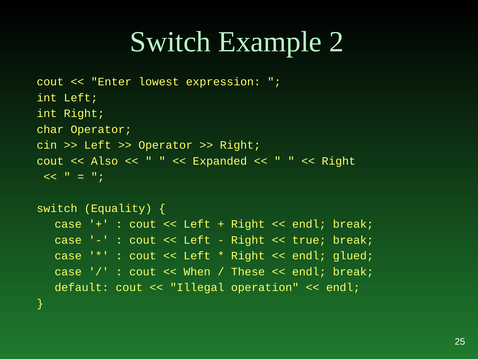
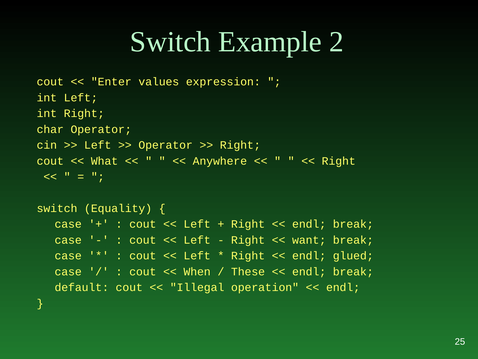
lowest: lowest -> values
Also: Also -> What
Expanded: Expanded -> Anywhere
true: true -> want
